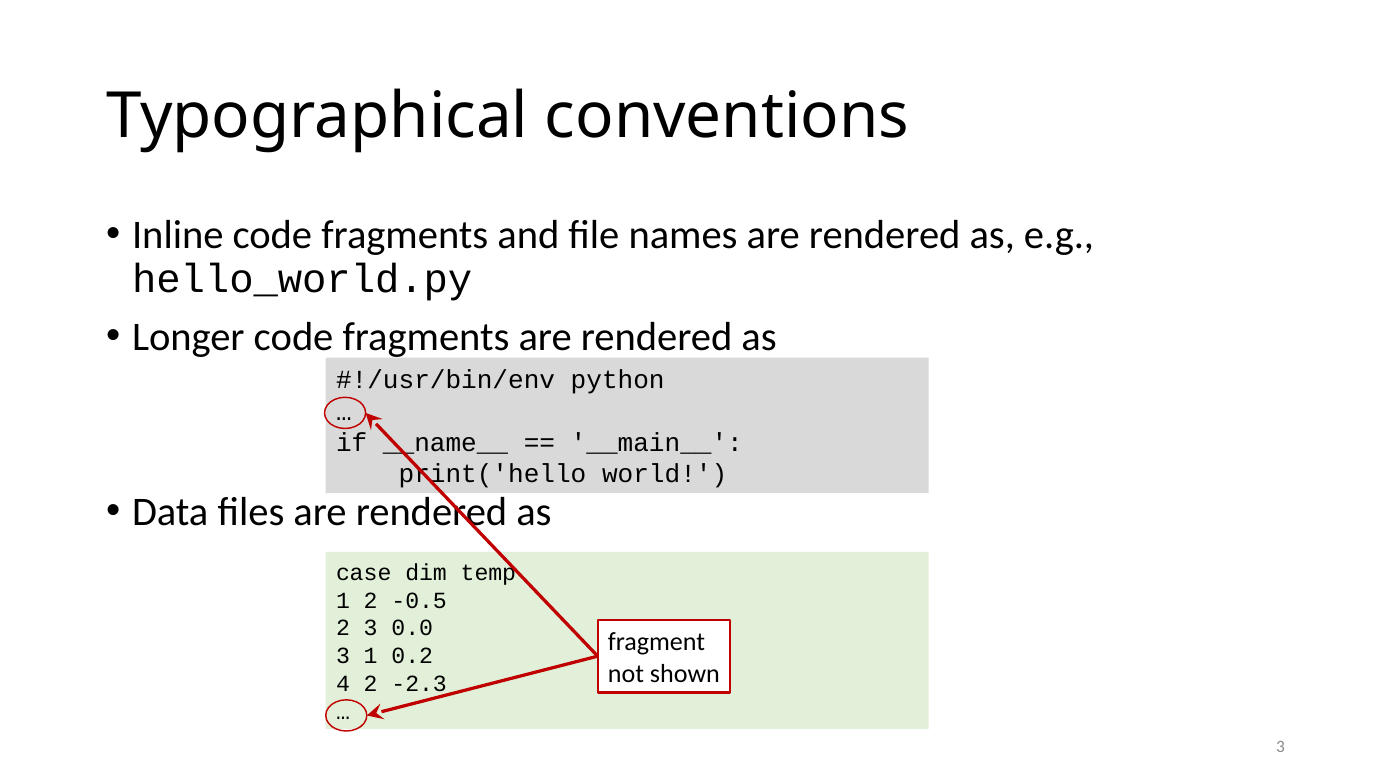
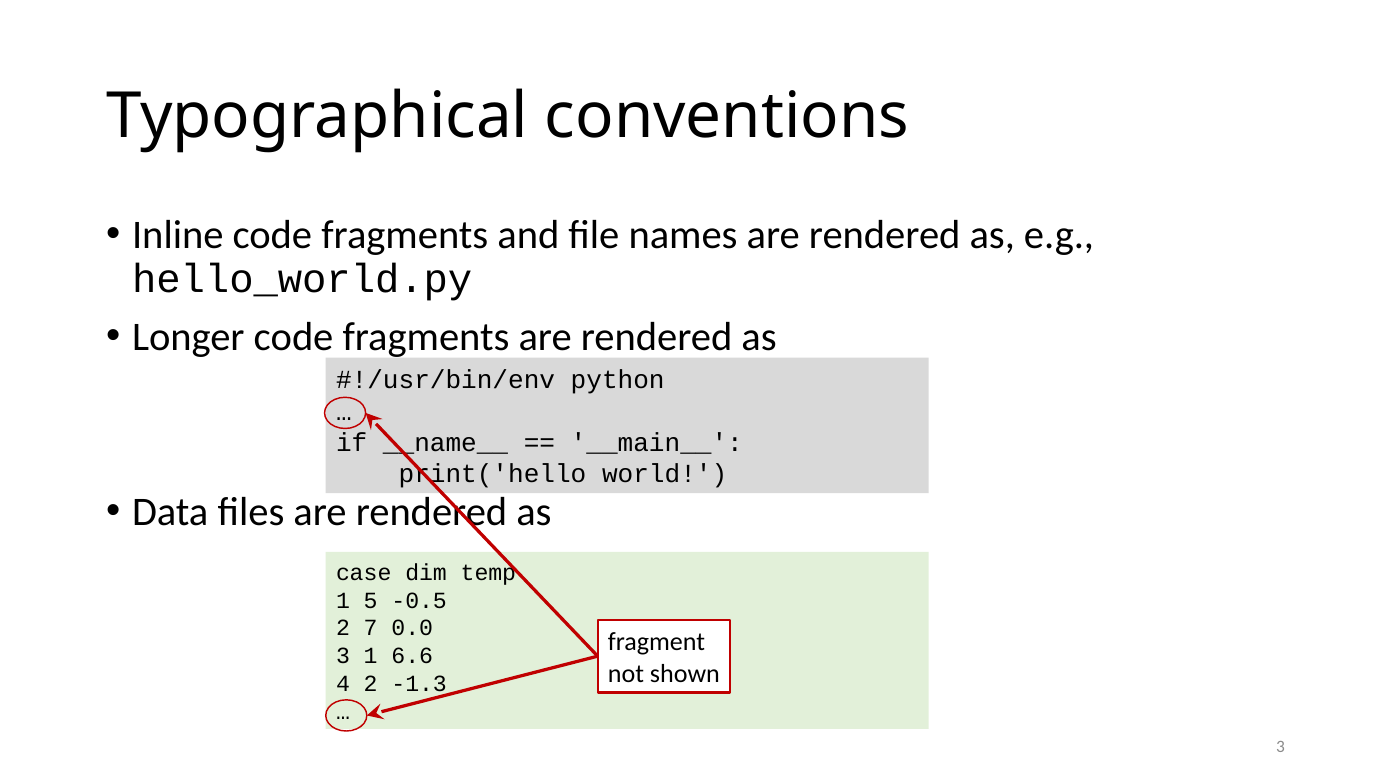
1 2: 2 -> 5
2 3: 3 -> 7
0.2: 0.2 -> 6.6
-2.3: -2.3 -> -1.3
